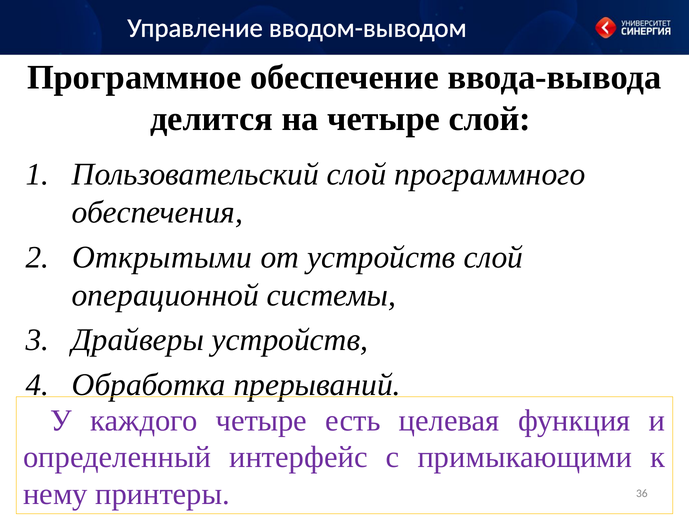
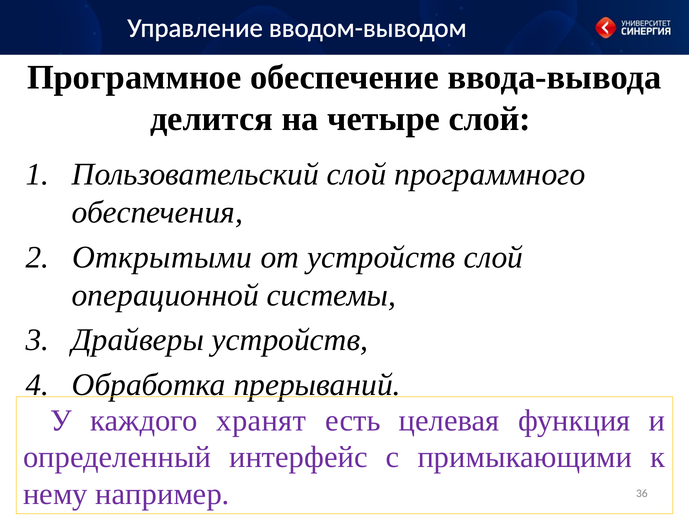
каждого четыре: четыре -> хранят
принтеры: принтеры -> например
